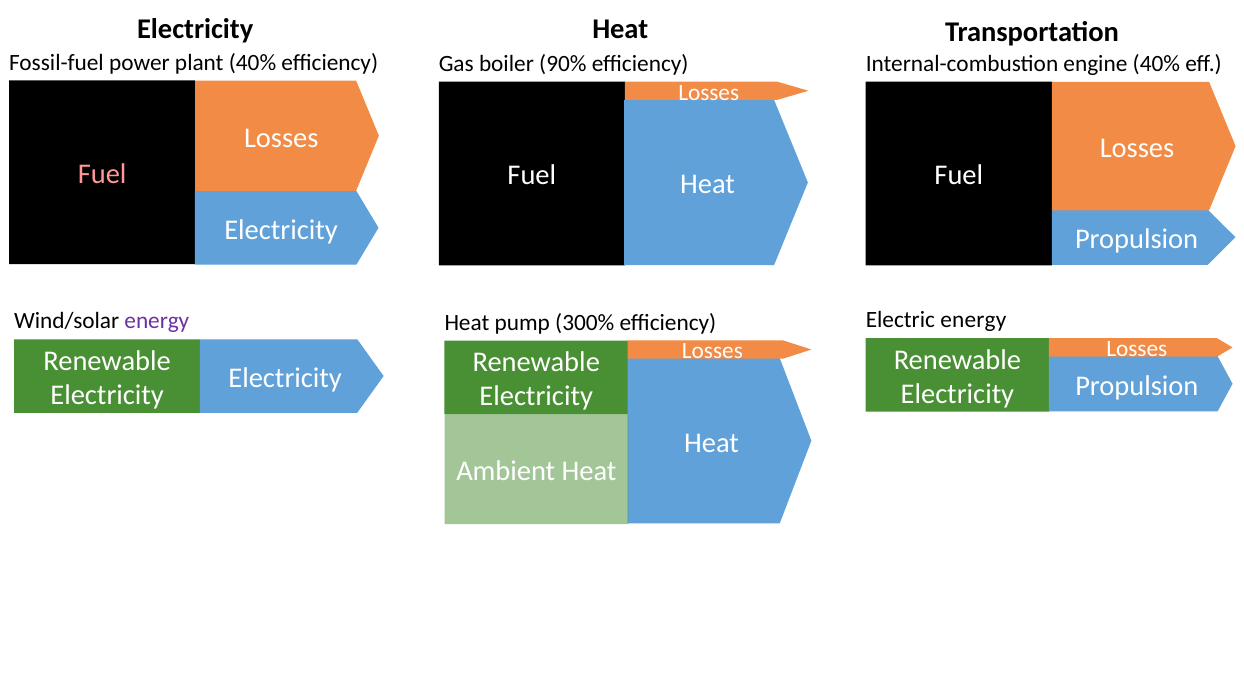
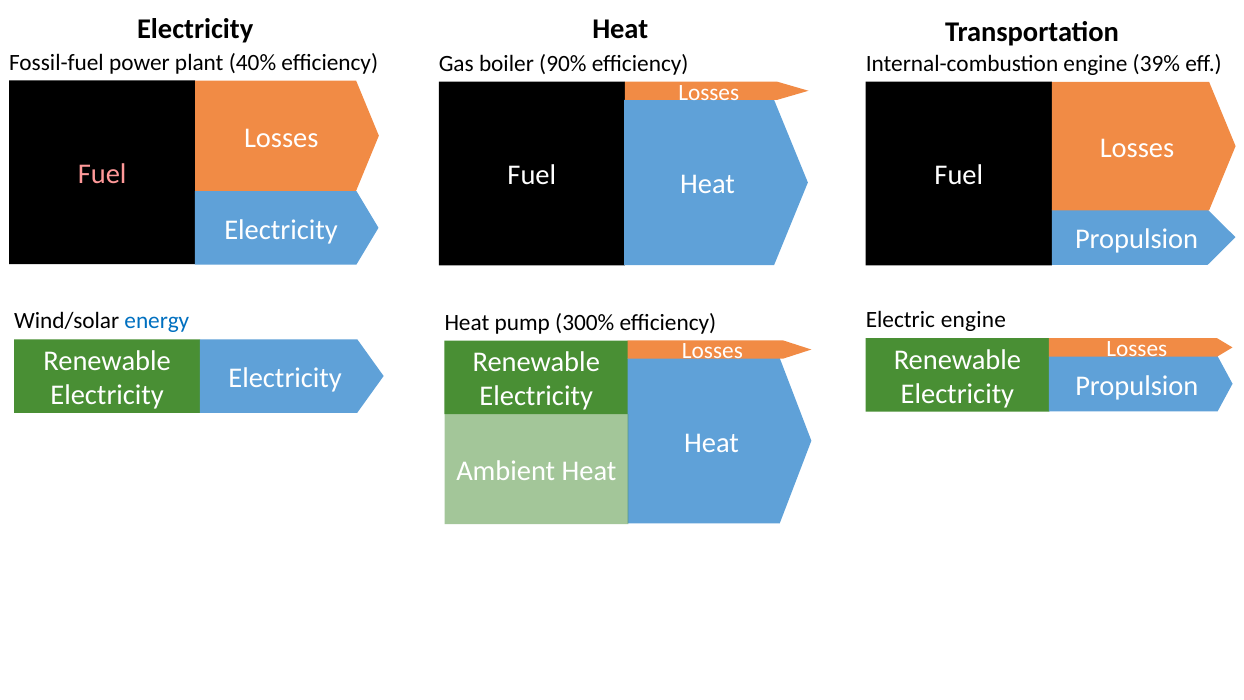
engine 40%: 40% -> 39%
Electric energy: energy -> engine
energy at (157, 321) colour: purple -> blue
